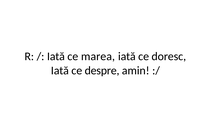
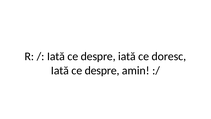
marea at (98, 56): marea -> despre
